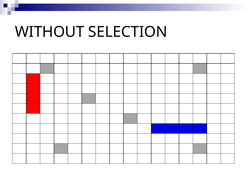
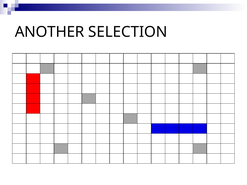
WITHOUT: WITHOUT -> ANOTHER
